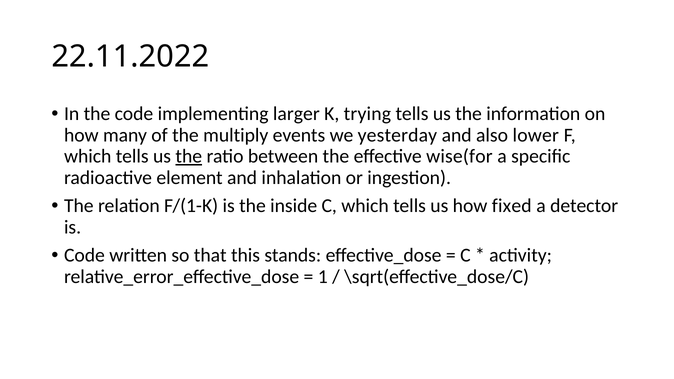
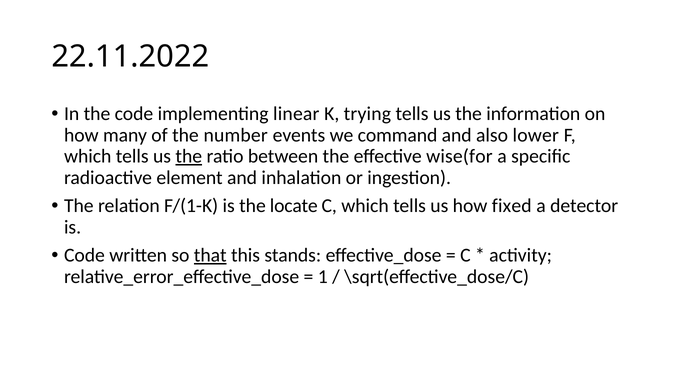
larger: larger -> linear
multiply: multiply -> number
yesterday: yesterday -> command
inside: inside -> locate
that underline: none -> present
